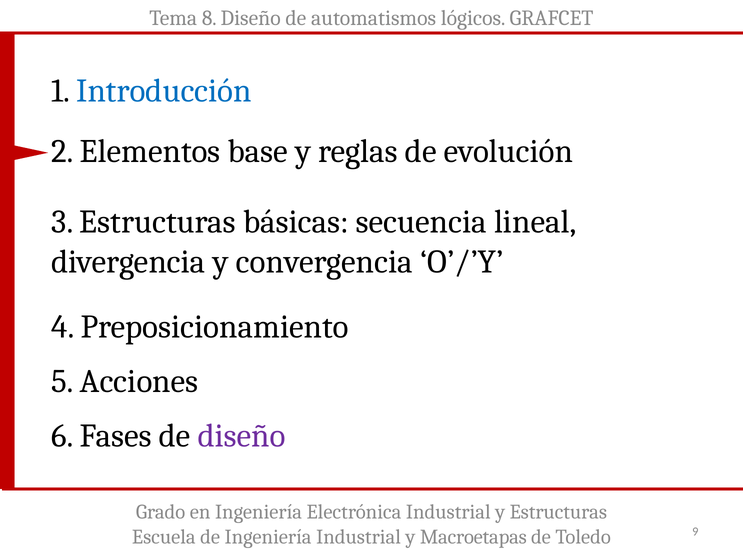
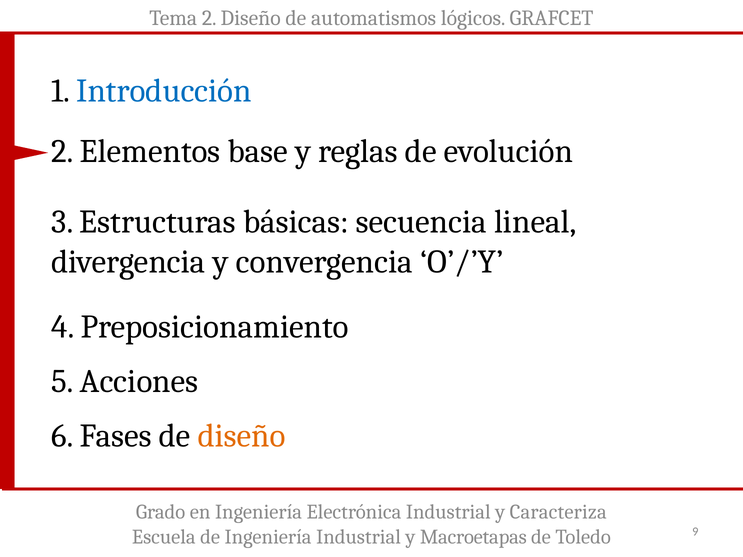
Tema 8: 8 -> 2
diseño at (242, 436) colour: purple -> orange
y Estructuras: Estructuras -> Caracteriza
